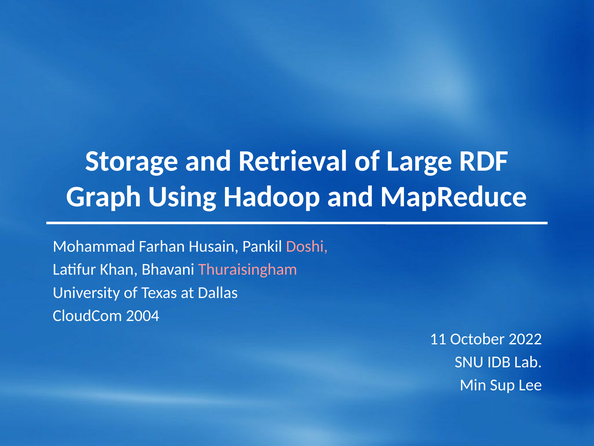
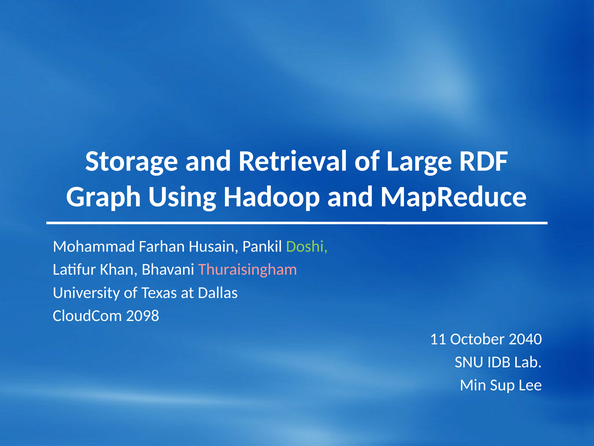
Doshi colour: pink -> light green
2004: 2004 -> 2098
2022: 2022 -> 2040
